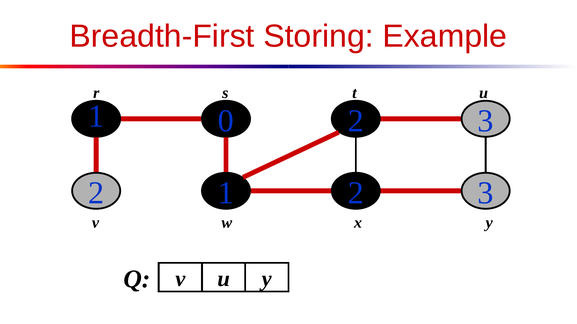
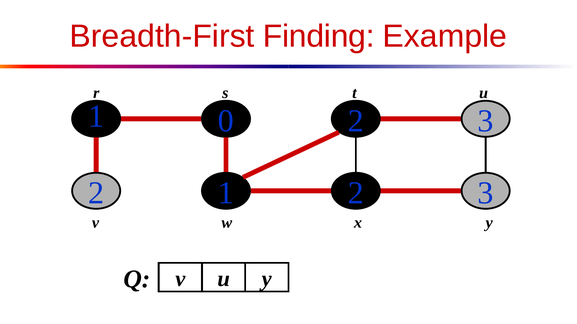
Storing: Storing -> Finding
